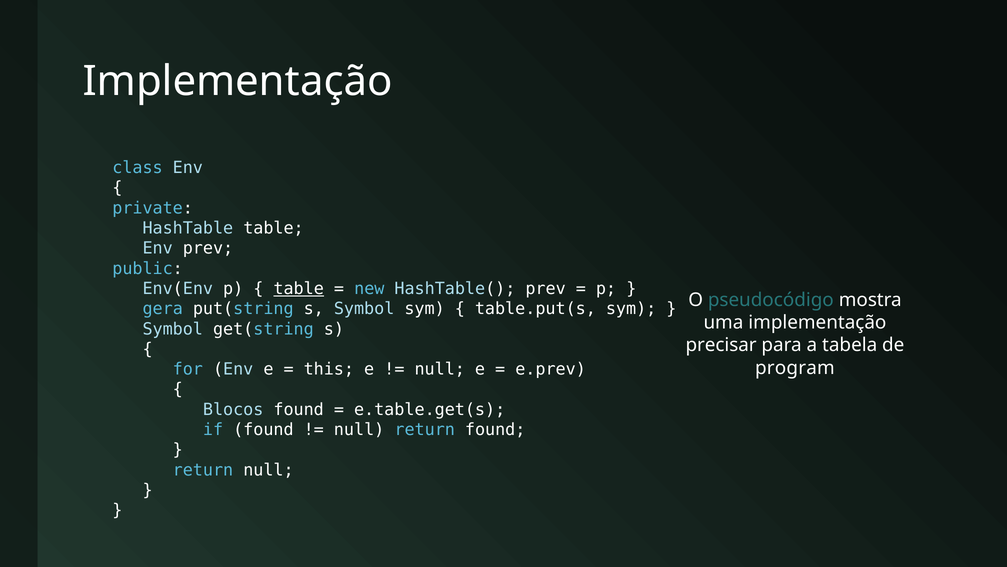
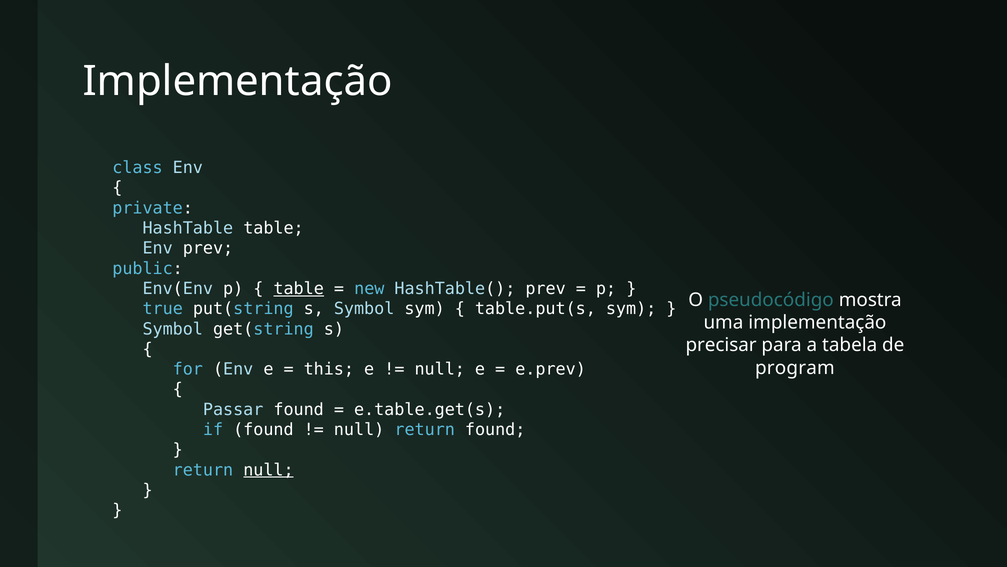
gera: gera -> true
Blocos: Blocos -> Passar
null at (268, 470) underline: none -> present
